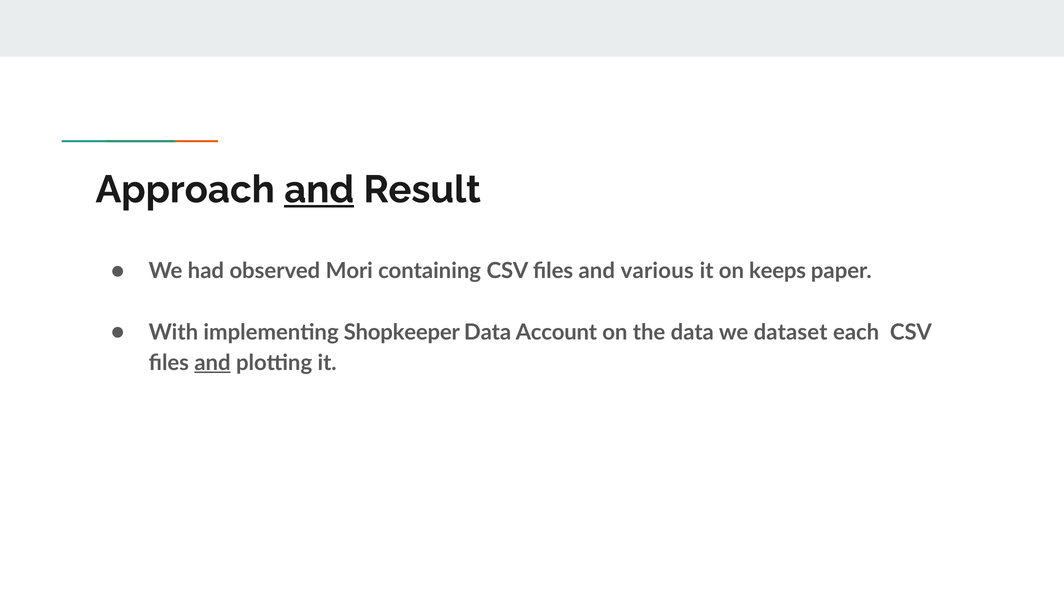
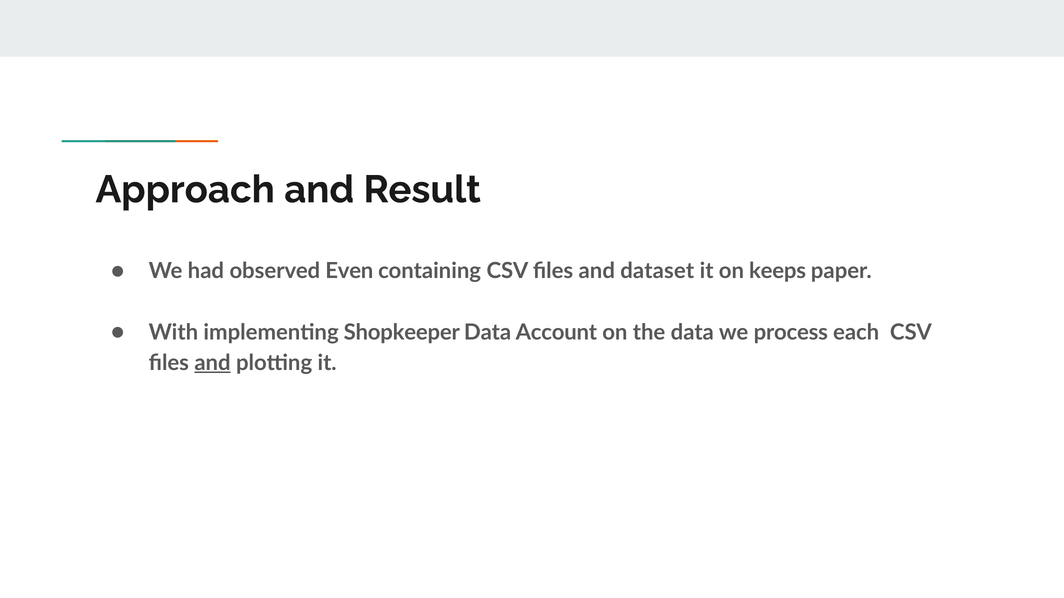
and at (319, 190) underline: present -> none
Mori: Mori -> Even
various: various -> dataset
dataset: dataset -> process
